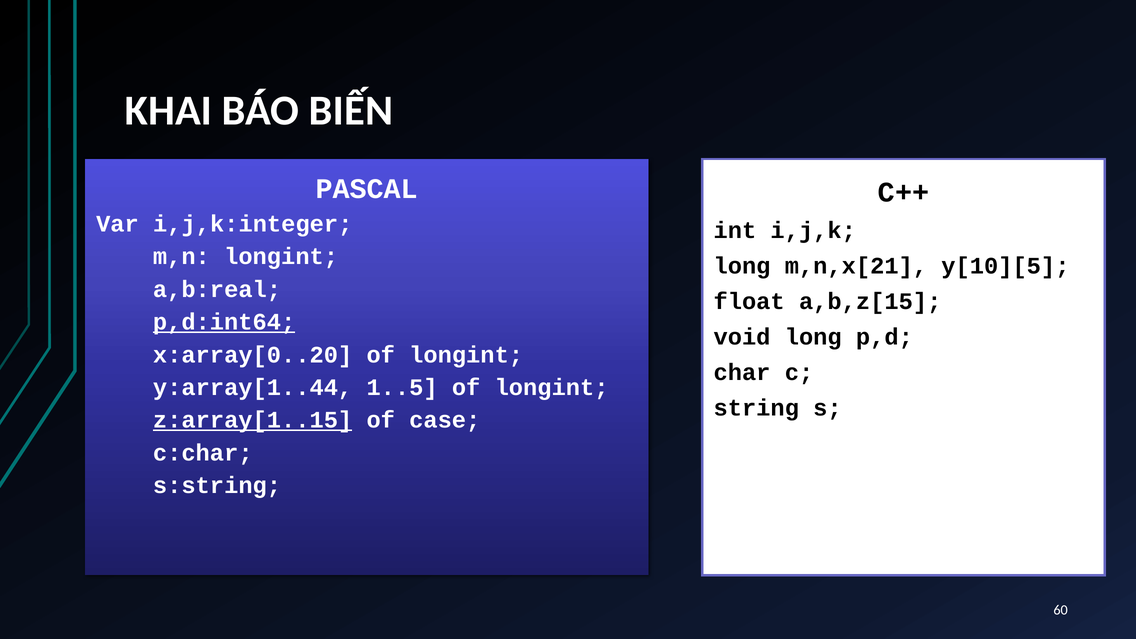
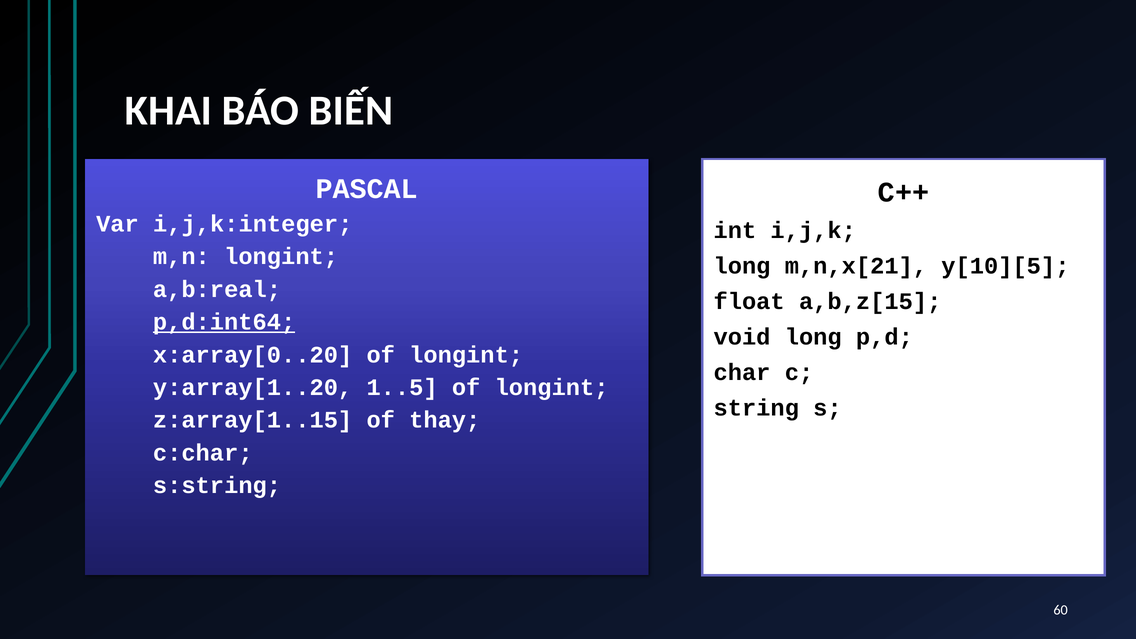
y:array[1..44: y:array[1..44 -> y:array[1..20
z:array[1..15 underline: present -> none
case: case -> thay
